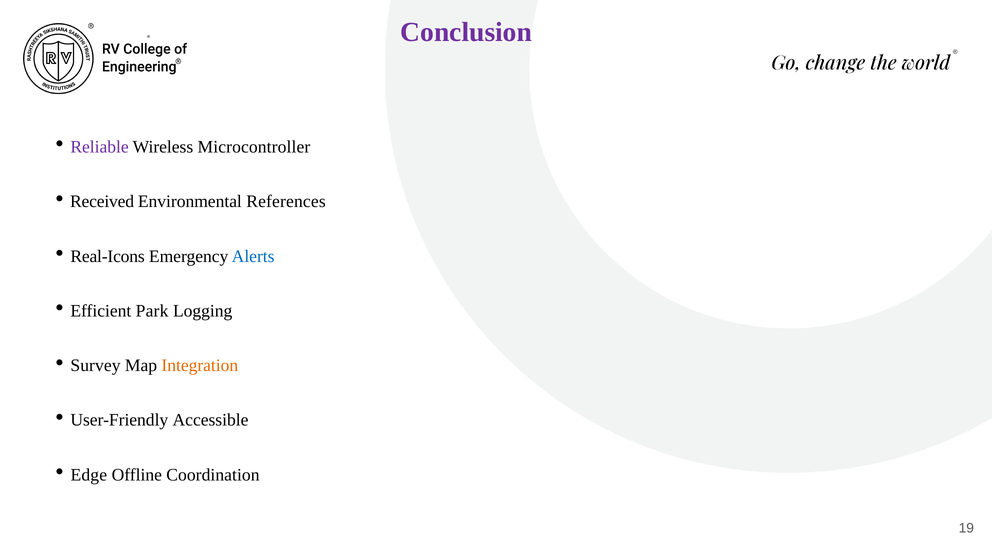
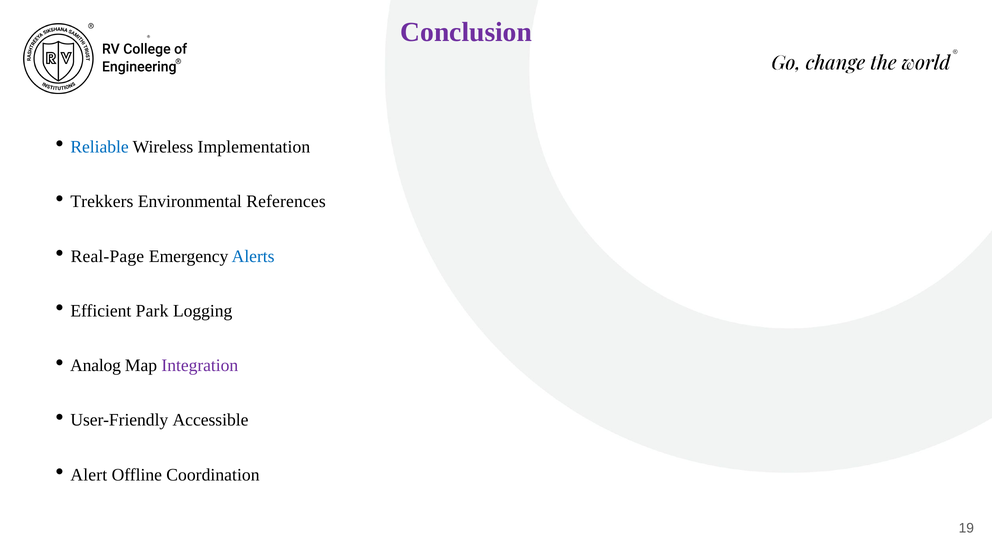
Reliable colour: purple -> blue
Microcontroller: Microcontroller -> Implementation
Received: Received -> Trekkers
Real-Icons: Real-Icons -> Real-Page
Survey: Survey -> Analog
Integration colour: orange -> purple
Edge: Edge -> Alert
